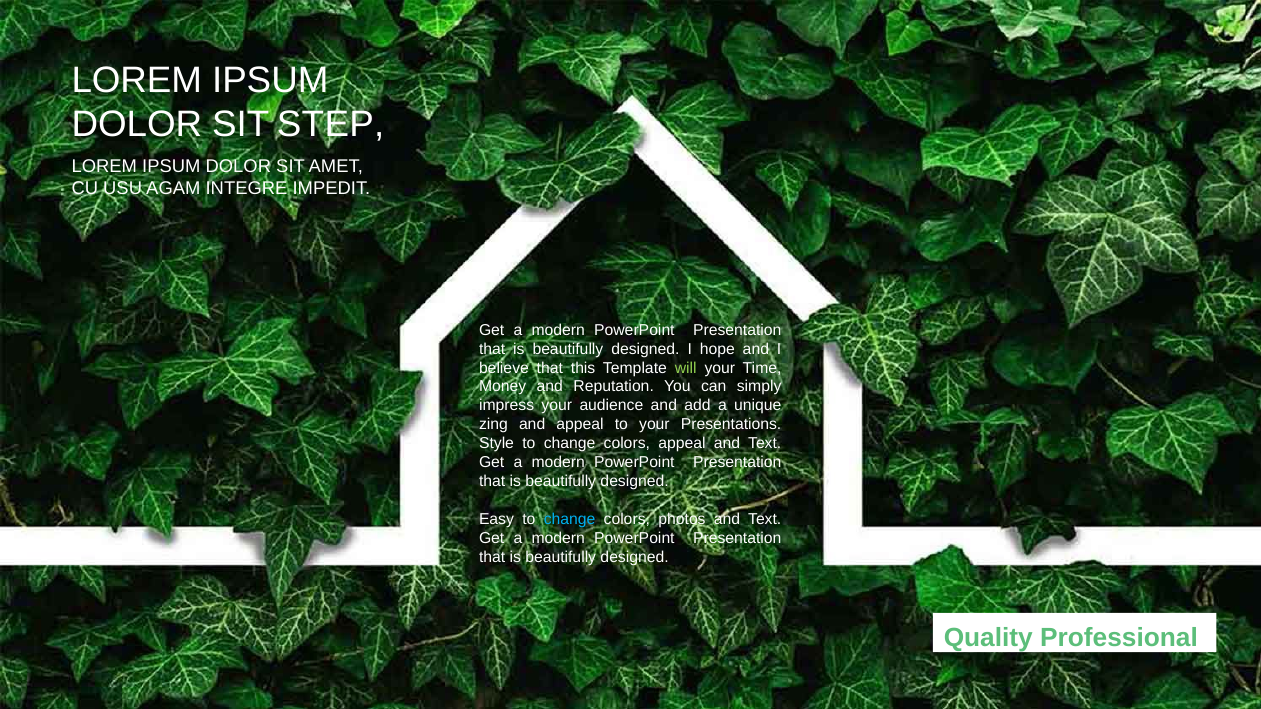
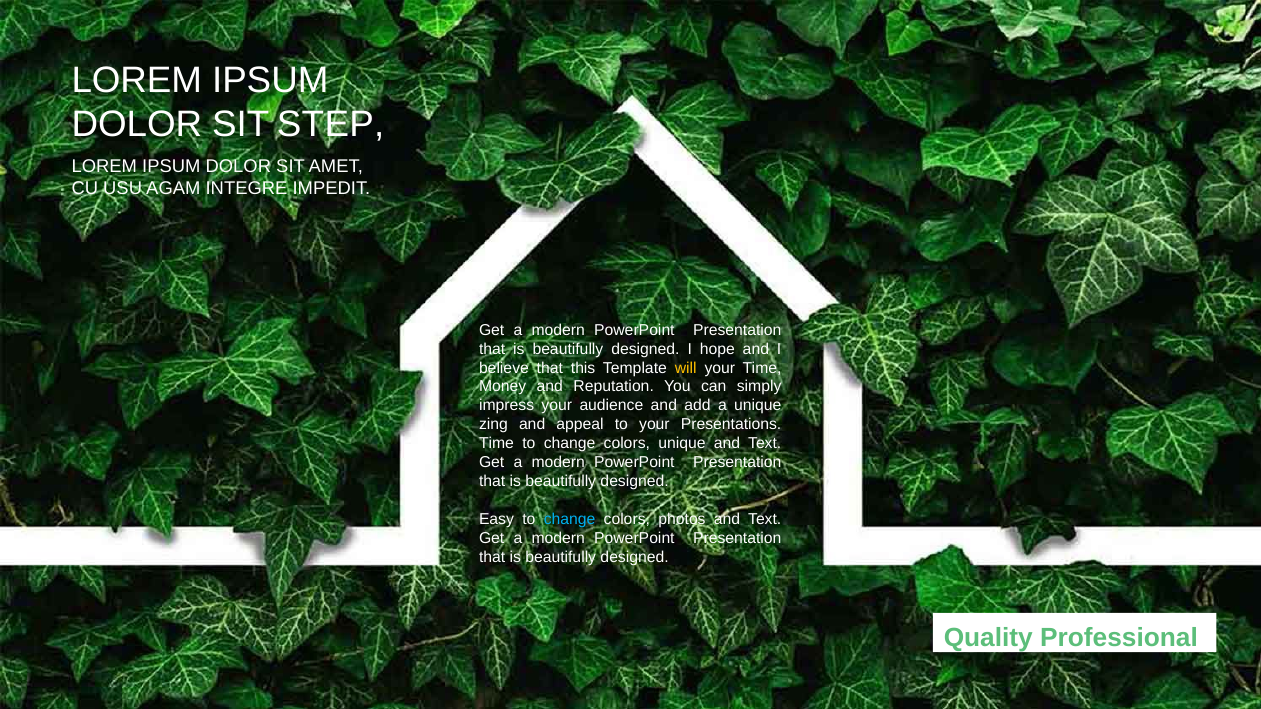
will colour: light green -> yellow
Style at (497, 444): Style -> Time
colors appeal: appeal -> unique
